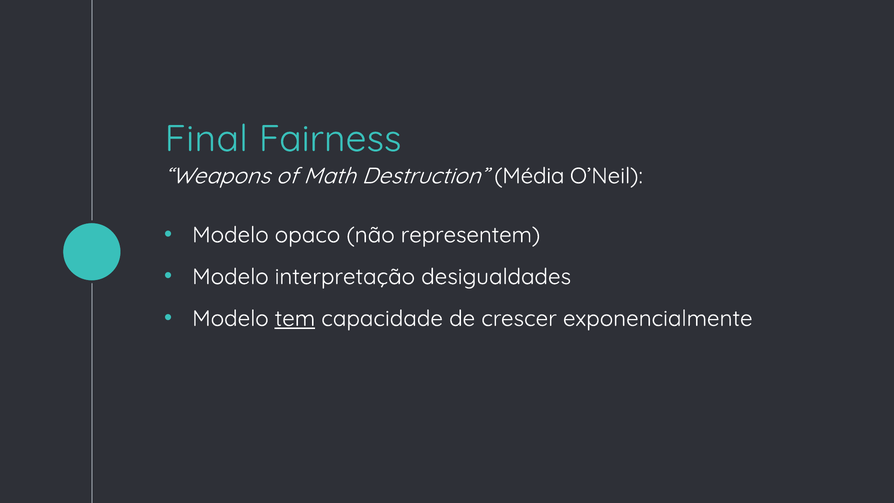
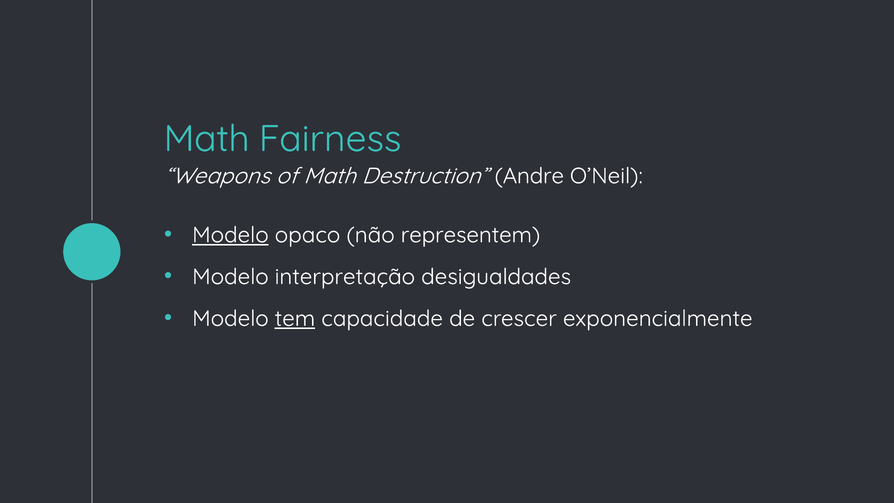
Final at (206, 139): Final -> Math
Média: Média -> Andre
Modelo at (230, 235) underline: none -> present
